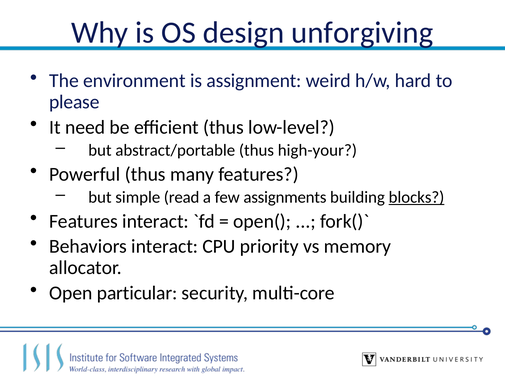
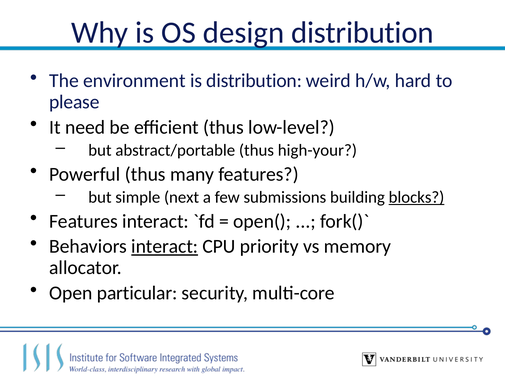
design unforgiving: unforgiving -> distribution
is assignment: assignment -> distribution
read: read -> next
assignments: assignments -> submissions
interact at (165, 246) underline: none -> present
